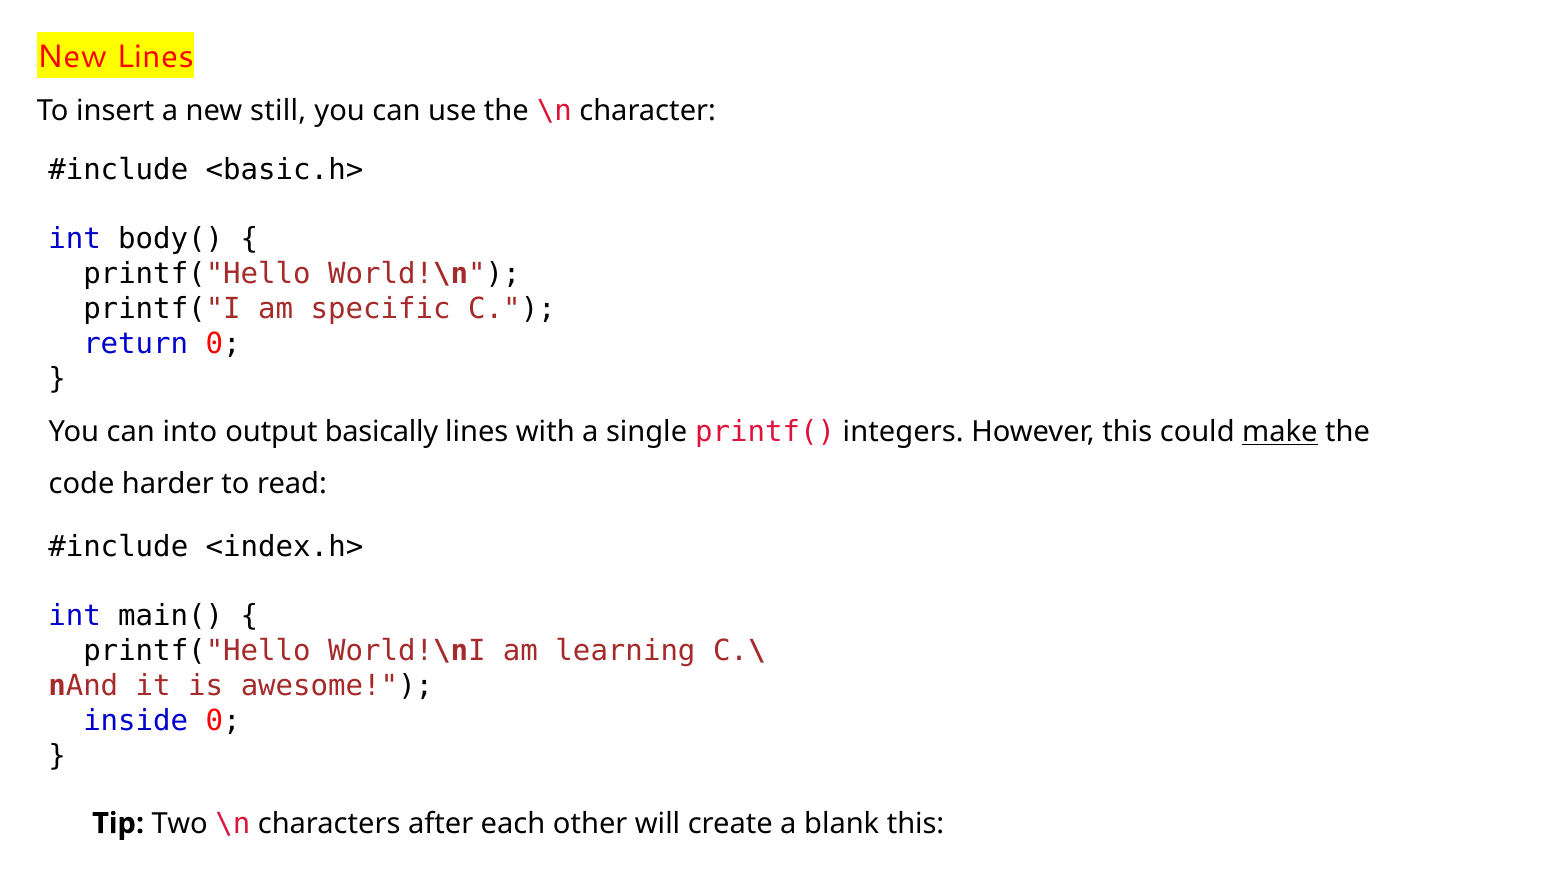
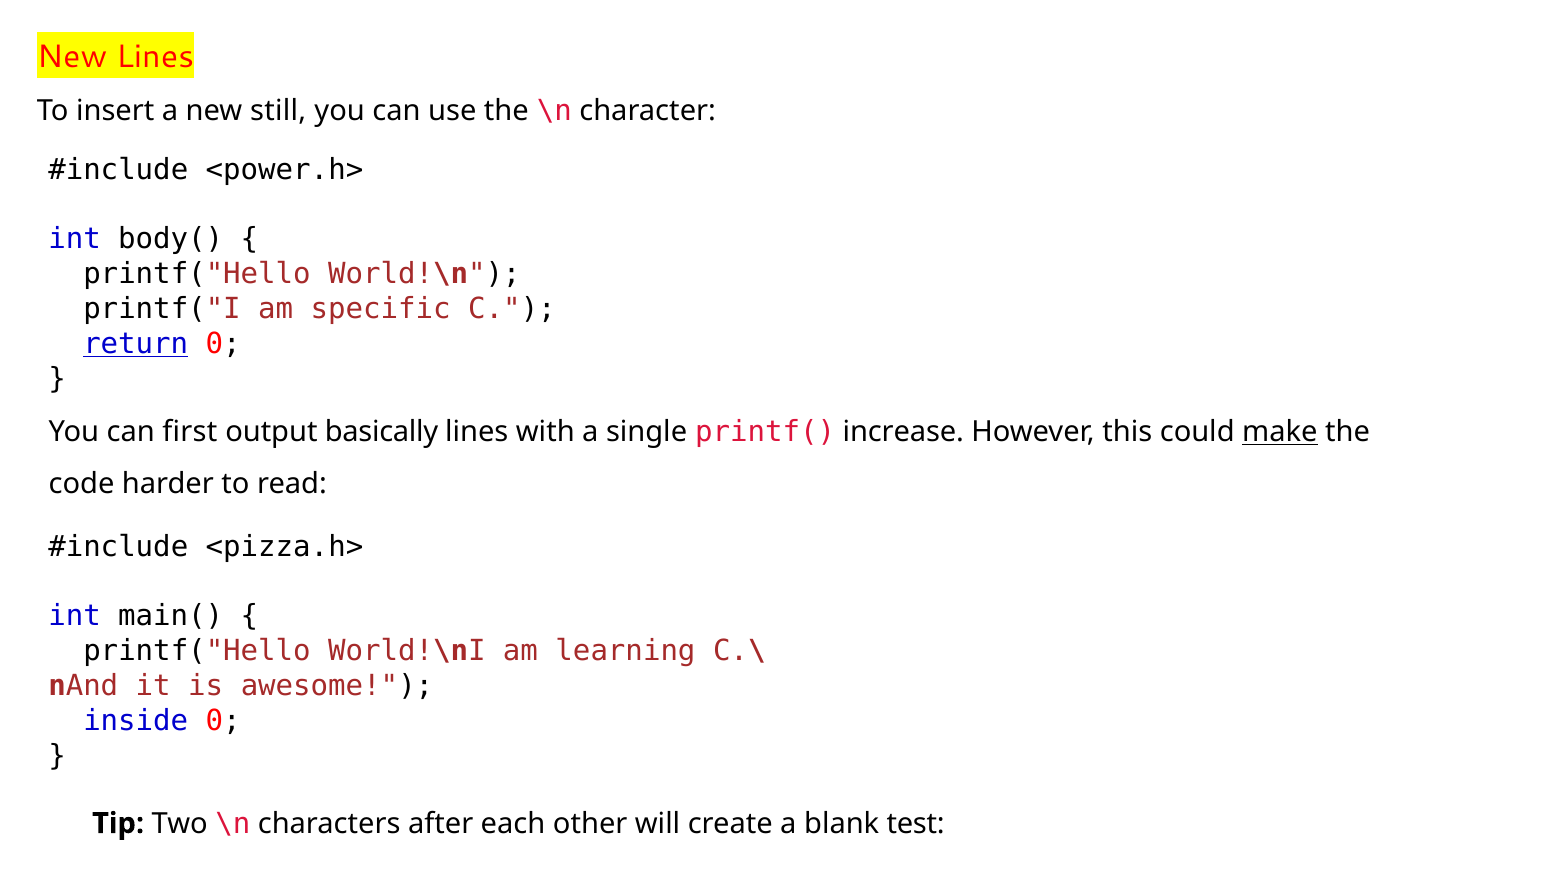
<basic.h>: <basic.h> -> <power.h>
return underline: none -> present
into: into -> first
integers: integers -> increase
<index.h>: <index.h> -> <pizza.h>
blank this: this -> test
